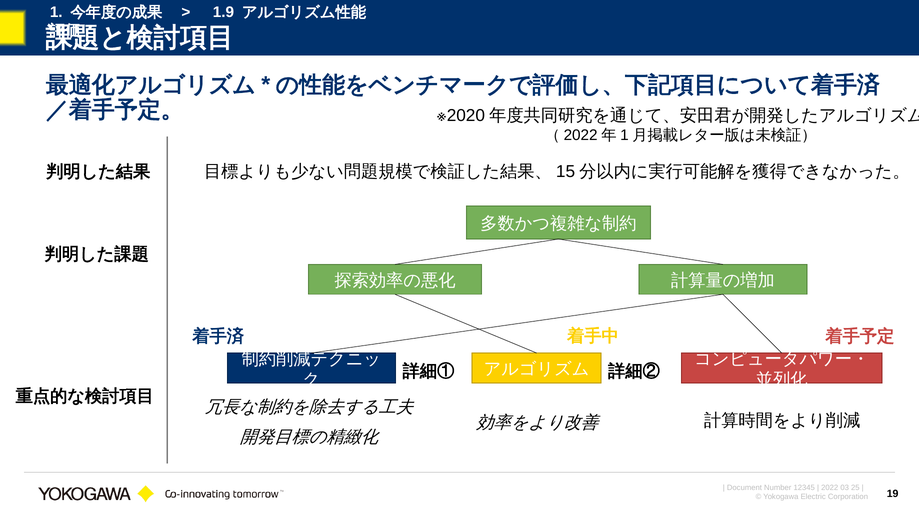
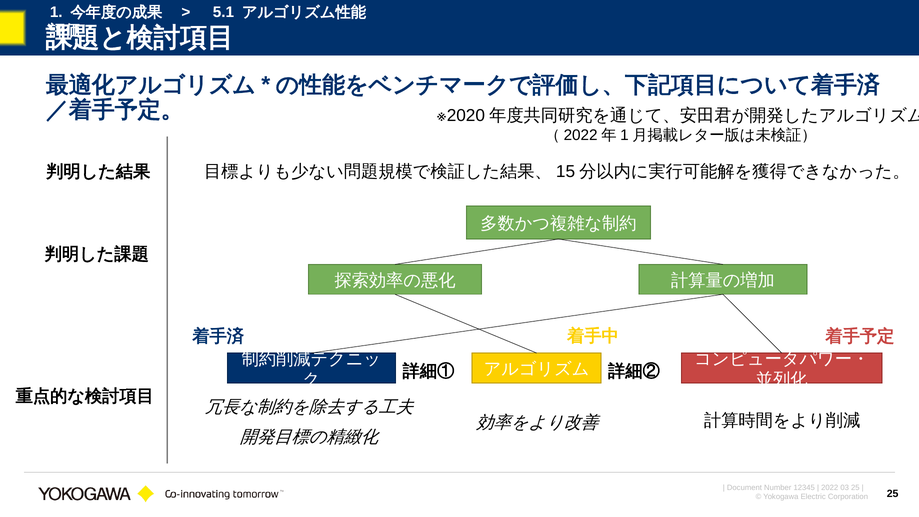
1.9: 1.9 -> 5.1
19 at (893, 494): 19 -> 25
